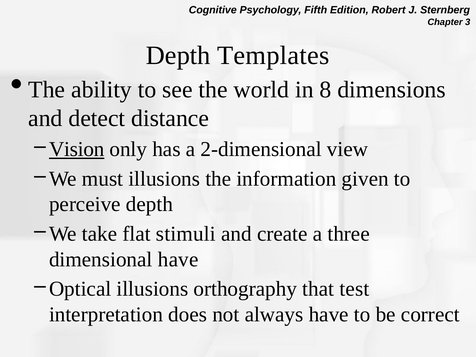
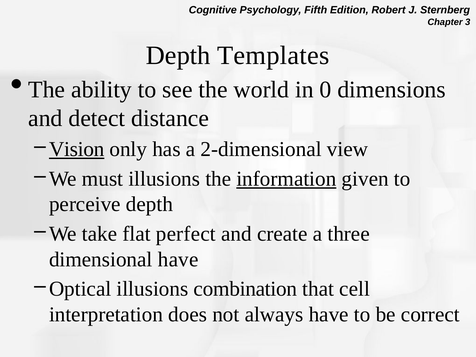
8: 8 -> 0
information underline: none -> present
stimuli: stimuli -> perfect
orthography: orthography -> combination
test: test -> cell
